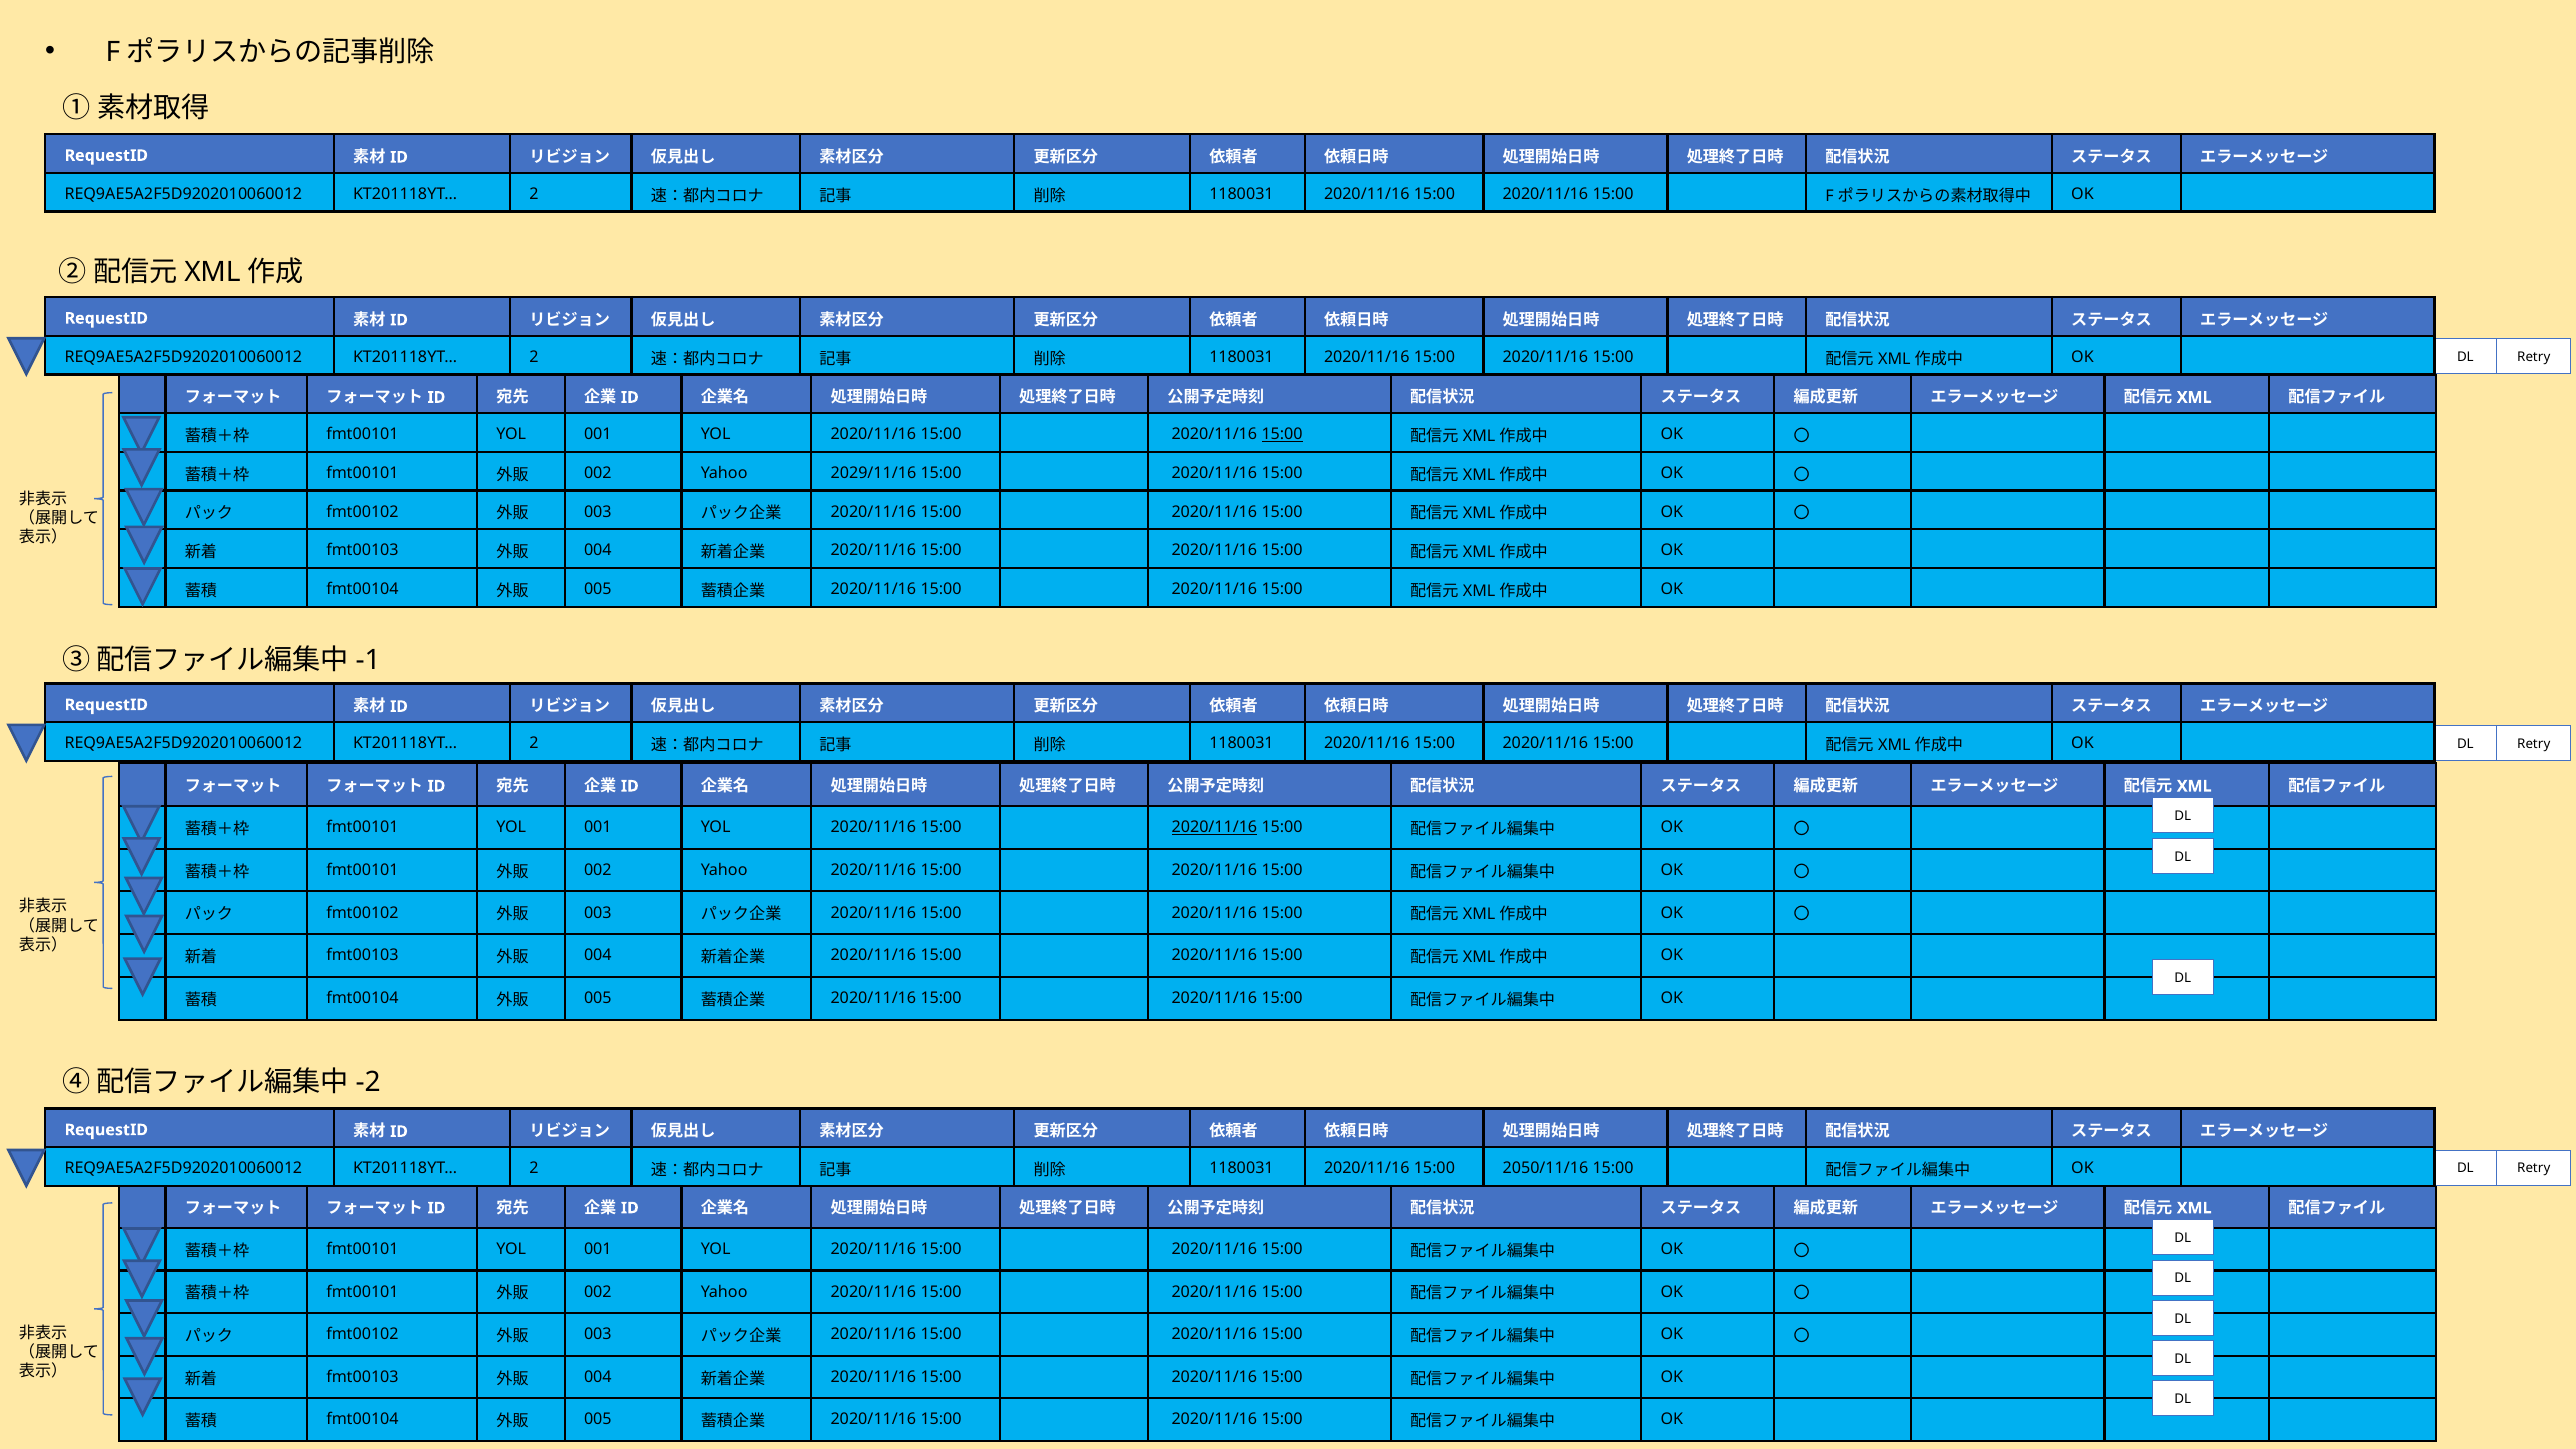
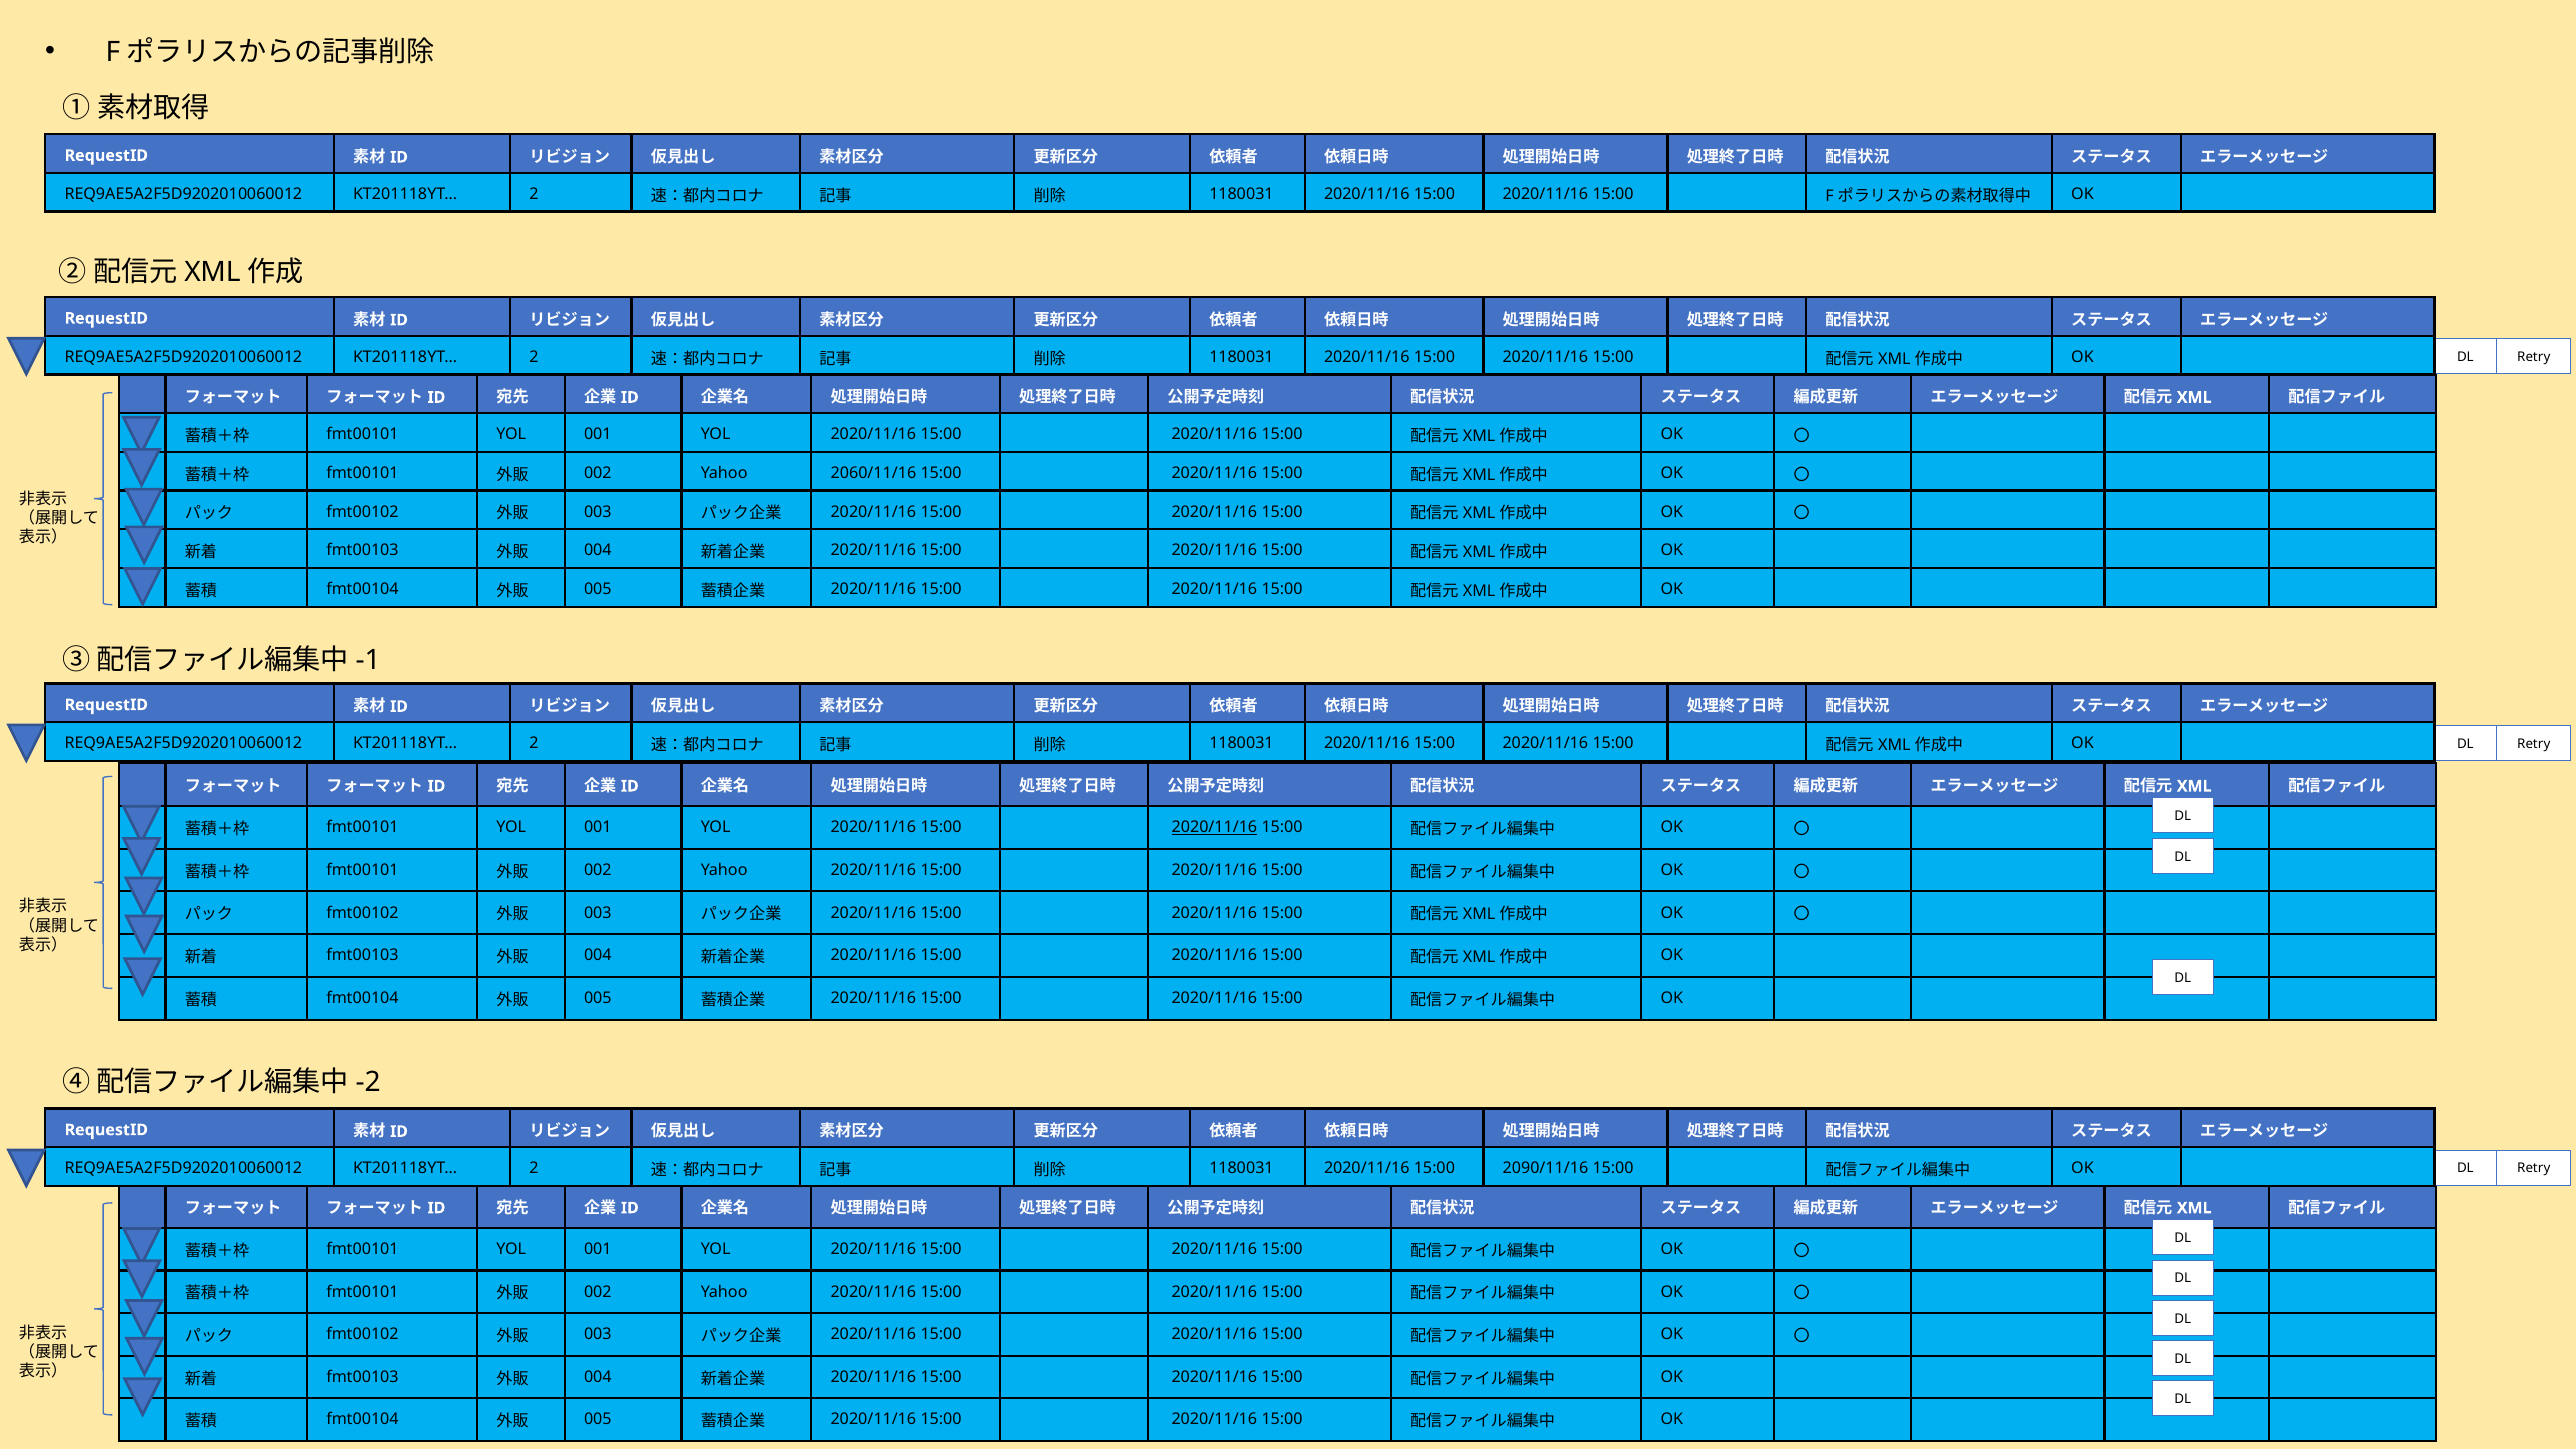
15:00 at (1282, 434) underline: present -> none
2029/11/16: 2029/11/16 -> 2060/11/16
2050/11/16: 2050/11/16 -> 2090/11/16
